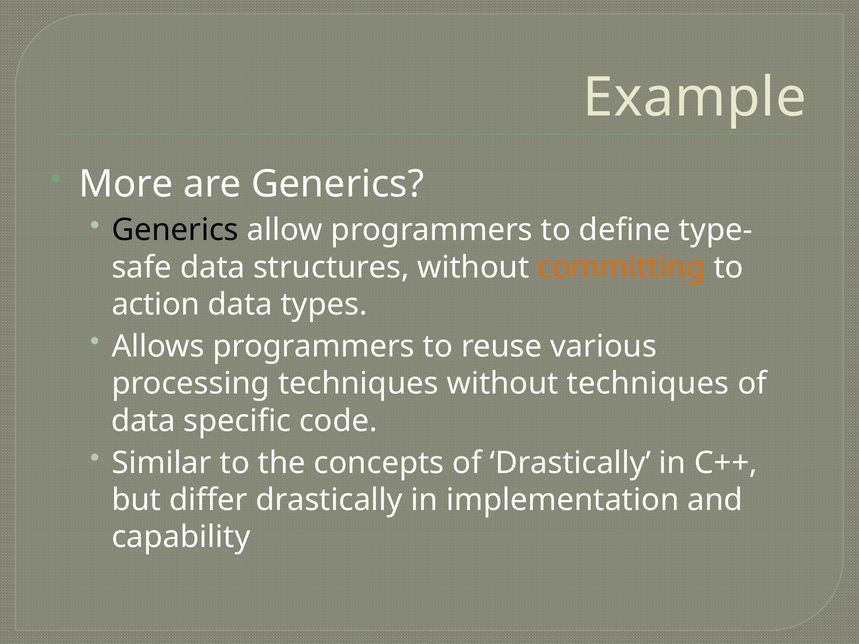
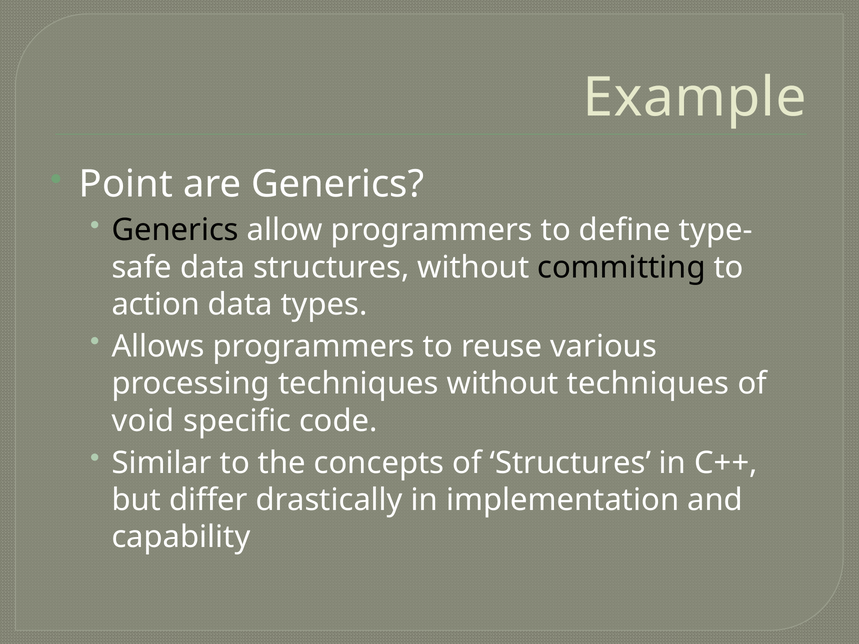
More: More -> Point
committing colour: orange -> black
data at (143, 421): data -> void
of Drastically: Drastically -> Structures
